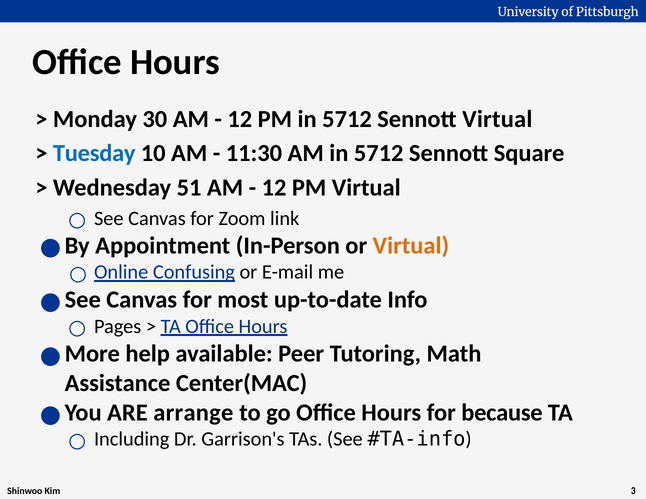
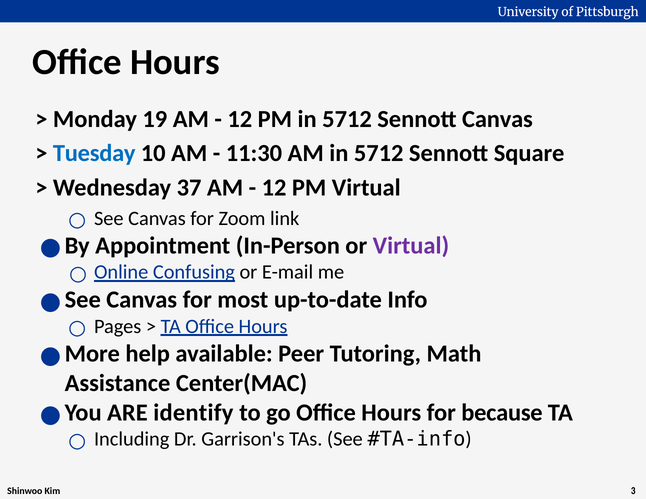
30: 30 -> 19
Sennott Virtual: Virtual -> Canvas
51: 51 -> 37
Virtual at (411, 246) colour: orange -> purple
arrange: arrange -> identify
